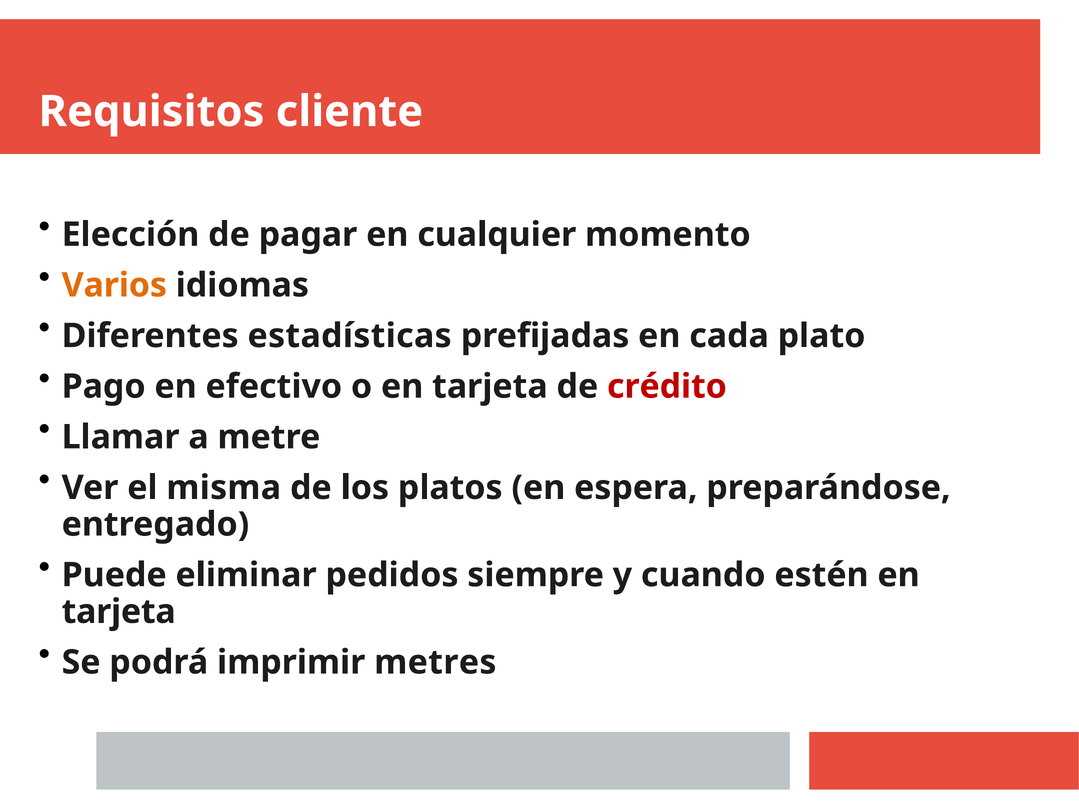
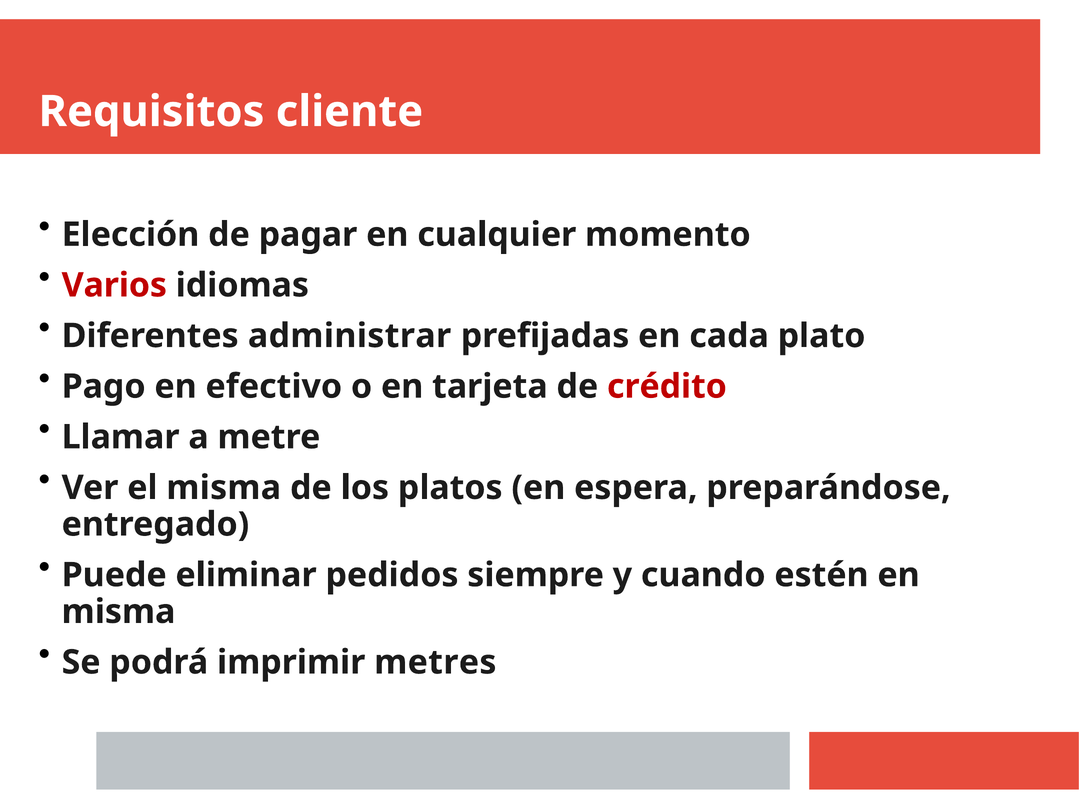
Varios colour: orange -> red
estadísticas: estadísticas -> administrar
tarjeta at (119, 612): tarjeta -> misma
